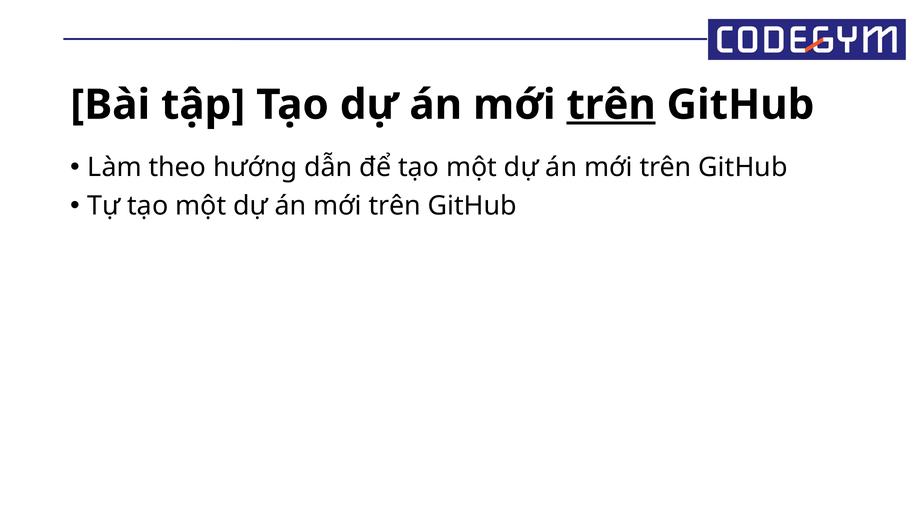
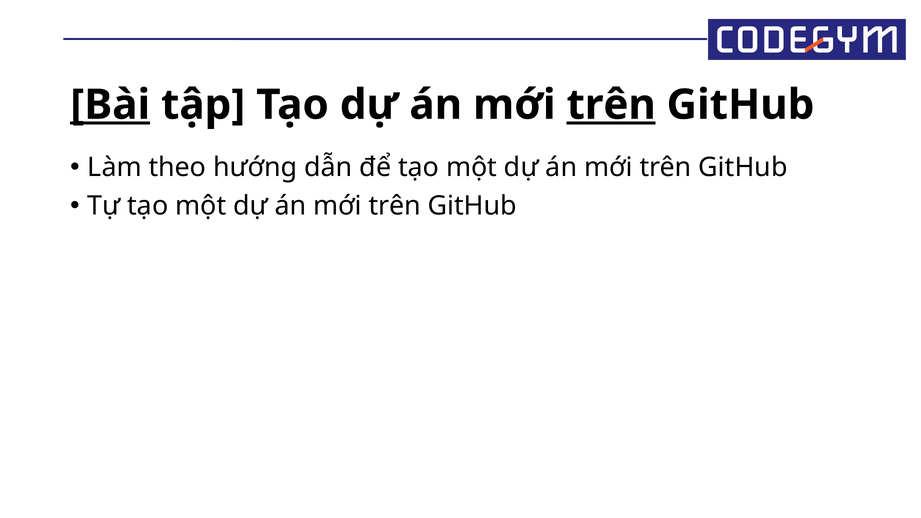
Bài underline: none -> present
